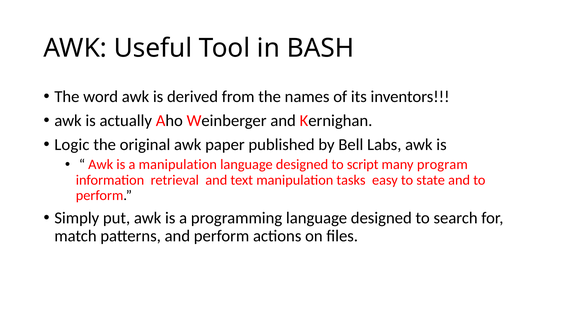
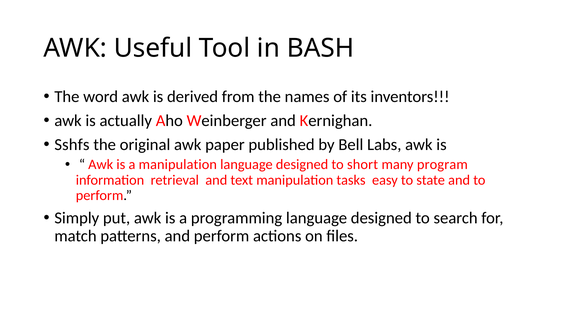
Logic: Logic -> Sshfs
script: script -> short
